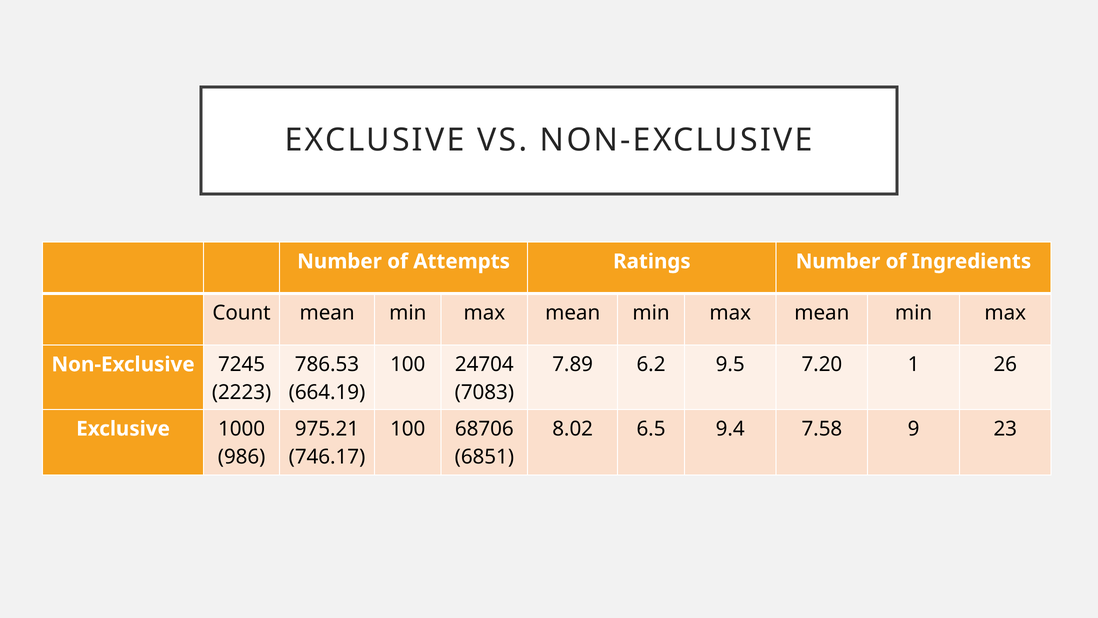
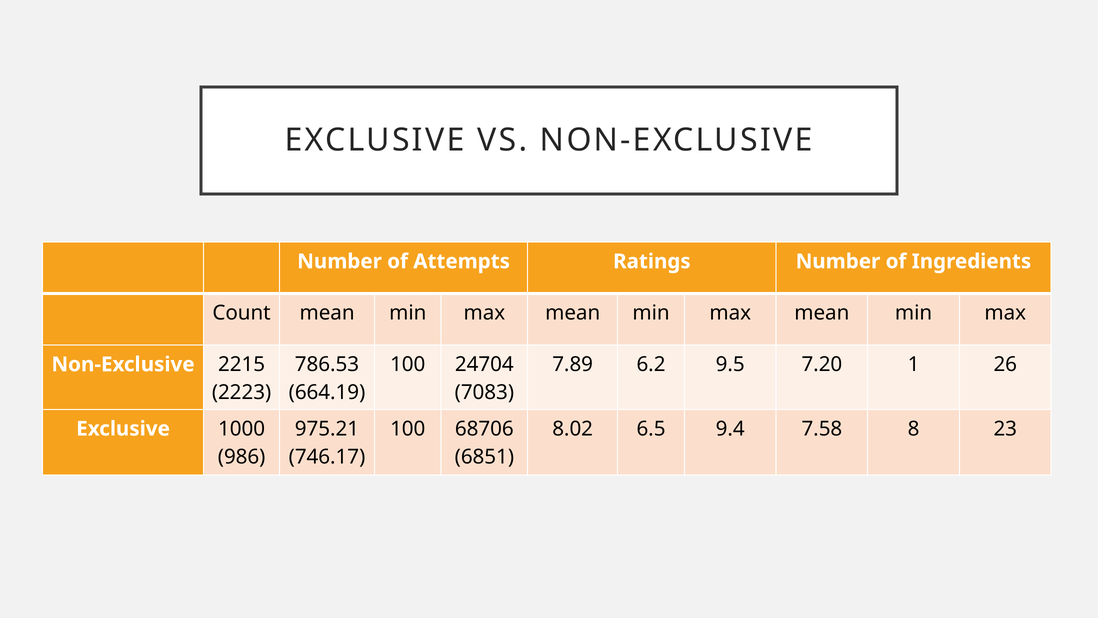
7245: 7245 -> 2215
9: 9 -> 8
